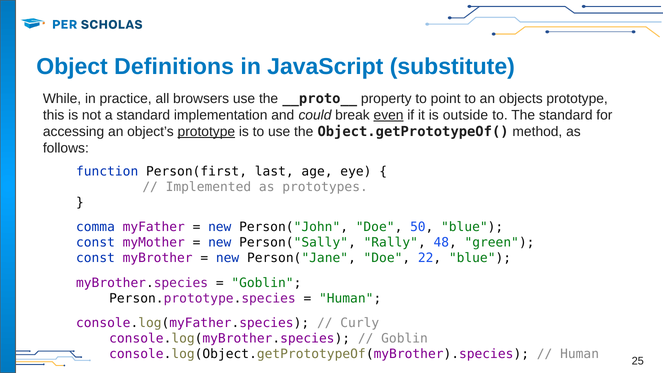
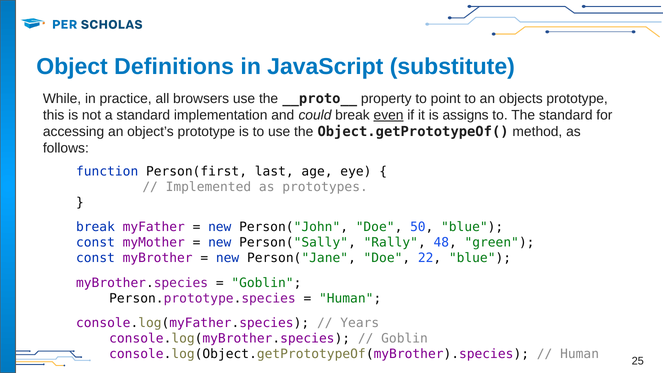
outside: outside -> assigns
prototype at (206, 132) underline: present -> none
comma at (95, 227): comma -> break
Curly: Curly -> Years
